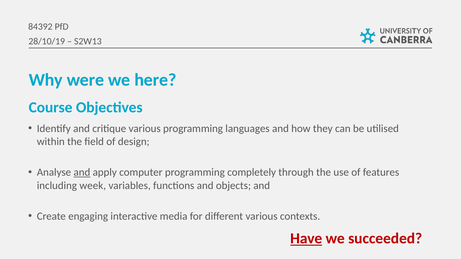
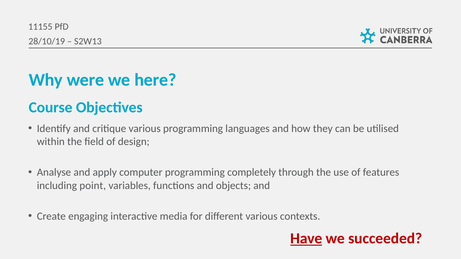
84392: 84392 -> 11155
and at (82, 173) underline: present -> none
week: week -> point
